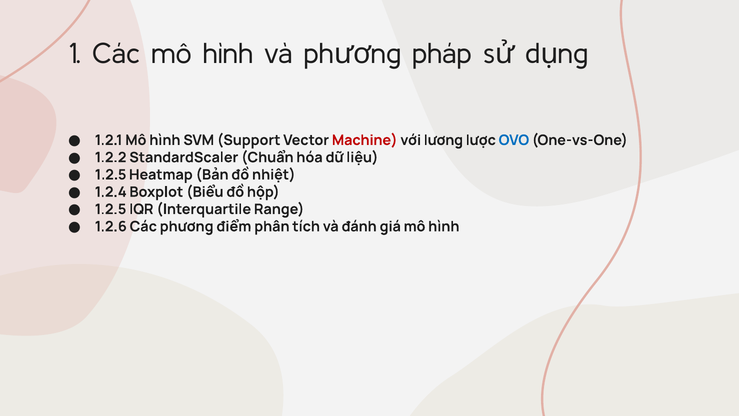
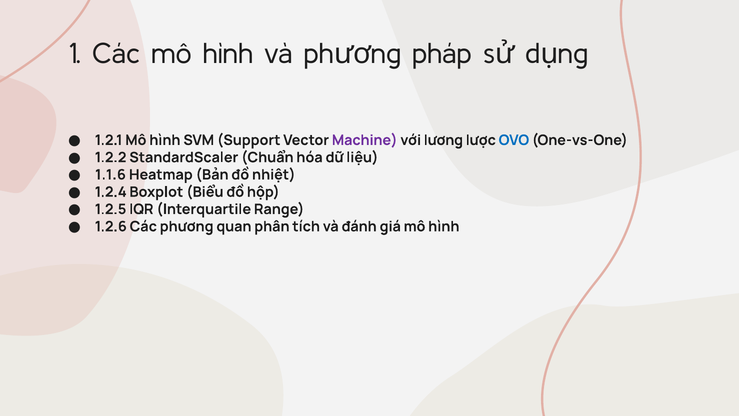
Machine colour: red -> purple
1.2.5 at (111, 175): 1.2.5 -> 1.1.6
điểm: điểm -> quan
